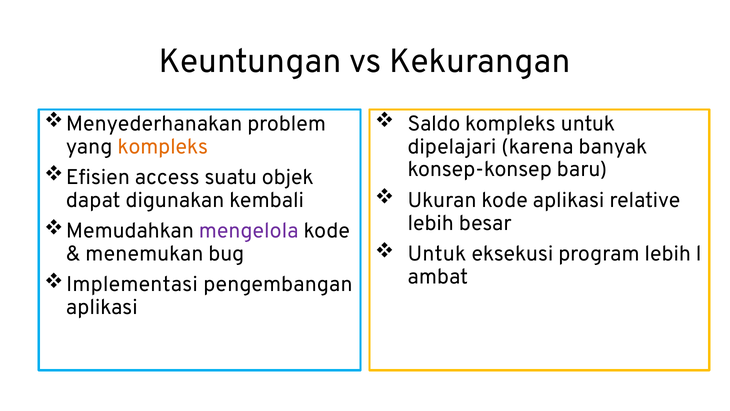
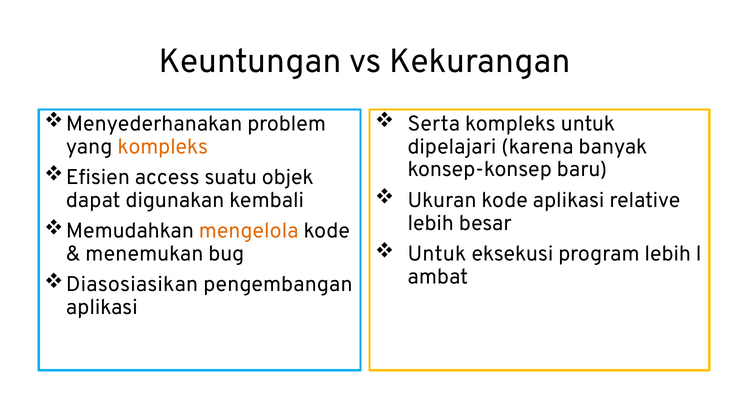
Saldo: Saldo -> Serta
mengelola colour: purple -> orange
Implementasi: Implementasi -> Diasosiasikan
